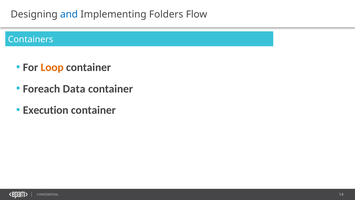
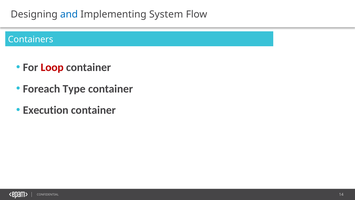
Folders: Folders -> System
Loop colour: orange -> red
Data: Data -> Type
